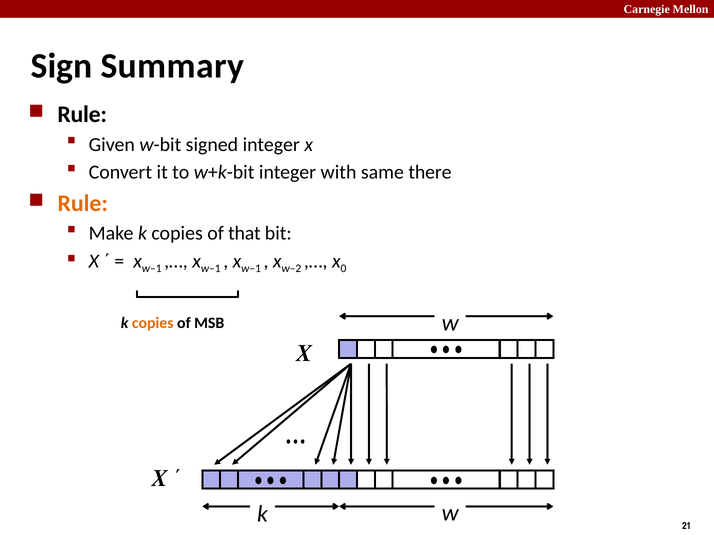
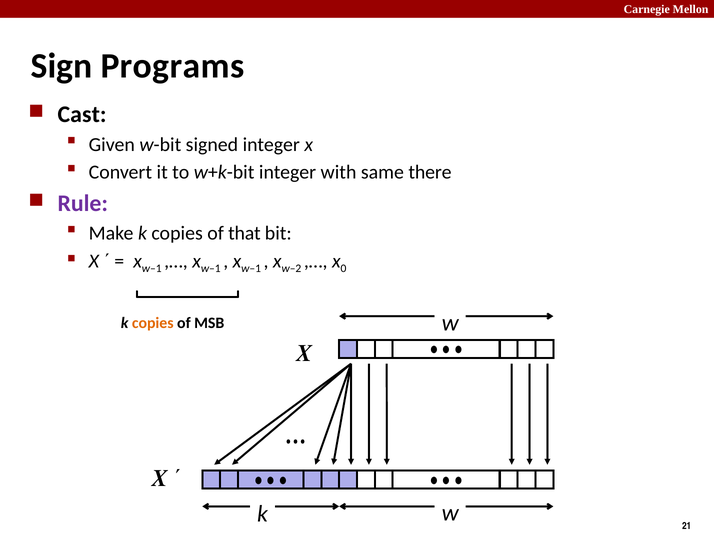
Summary: Summary -> Programs
Rule at (82, 115): Rule -> Cast
Rule at (83, 204) colour: orange -> purple
